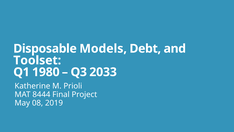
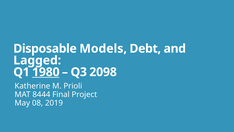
Toolset: Toolset -> Lagged
1980 underline: none -> present
2033: 2033 -> 2098
